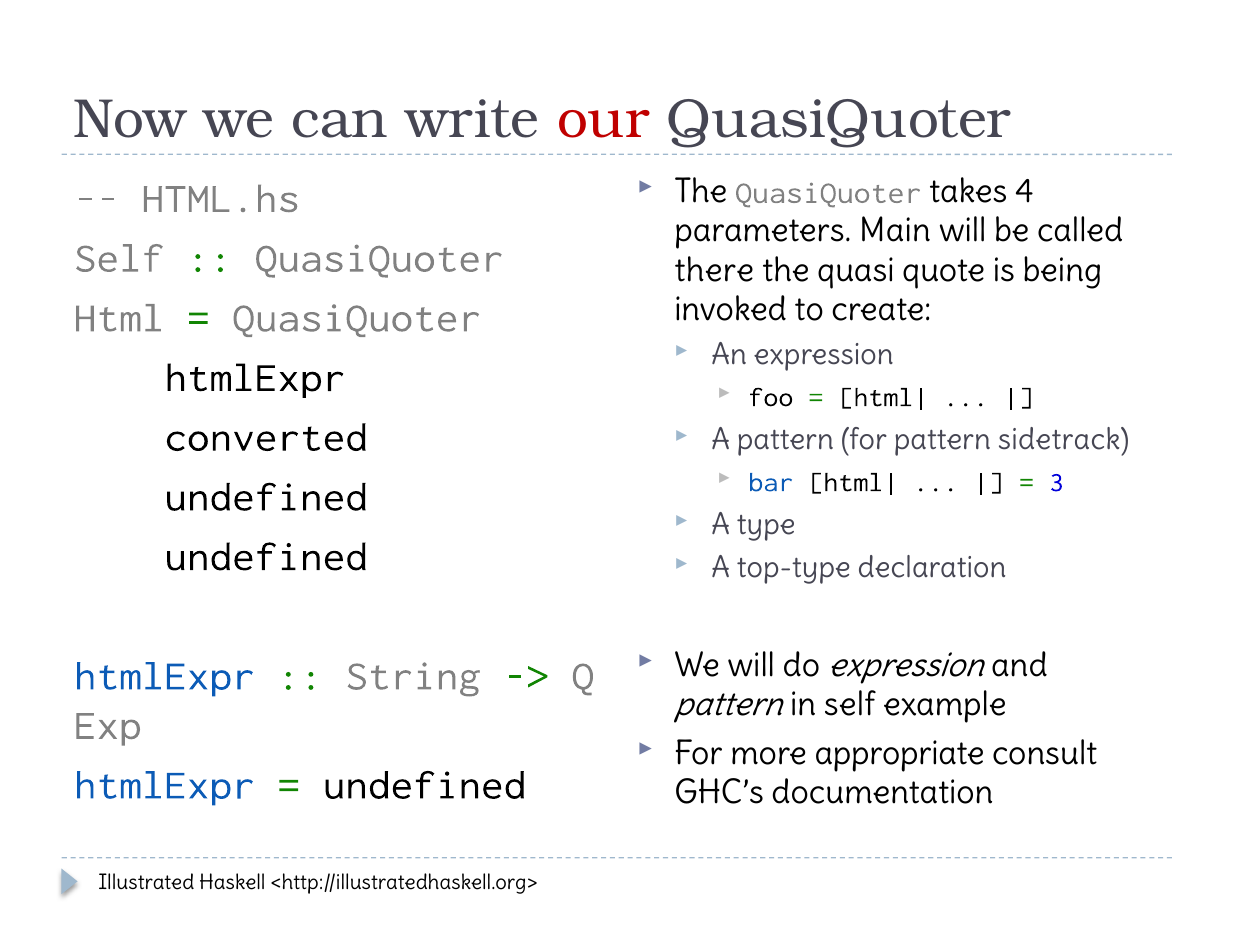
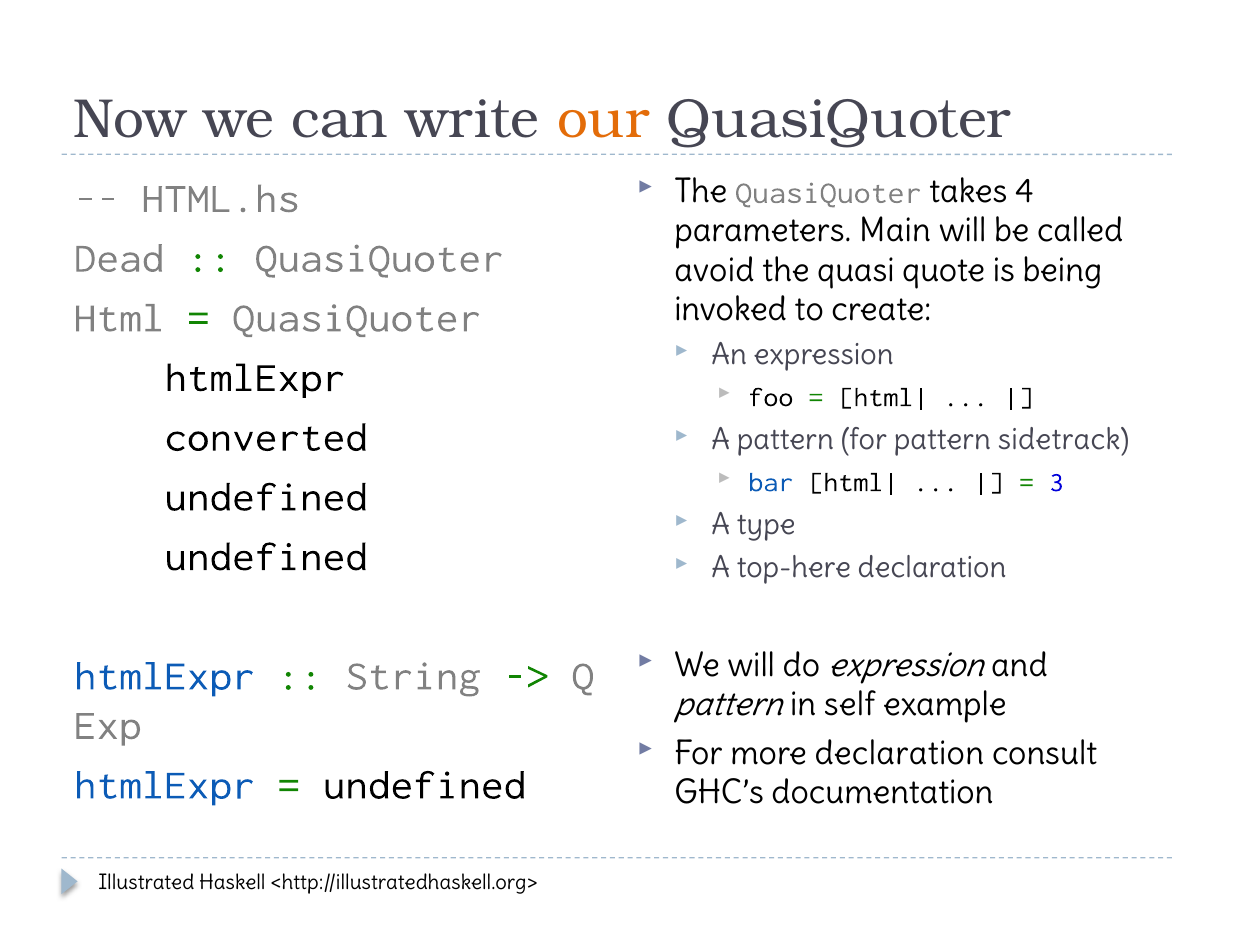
our colour: red -> orange
Self at (119, 258): Self -> Dead
there: there -> avoid
top-type: top-type -> top-here
more appropriate: appropriate -> declaration
